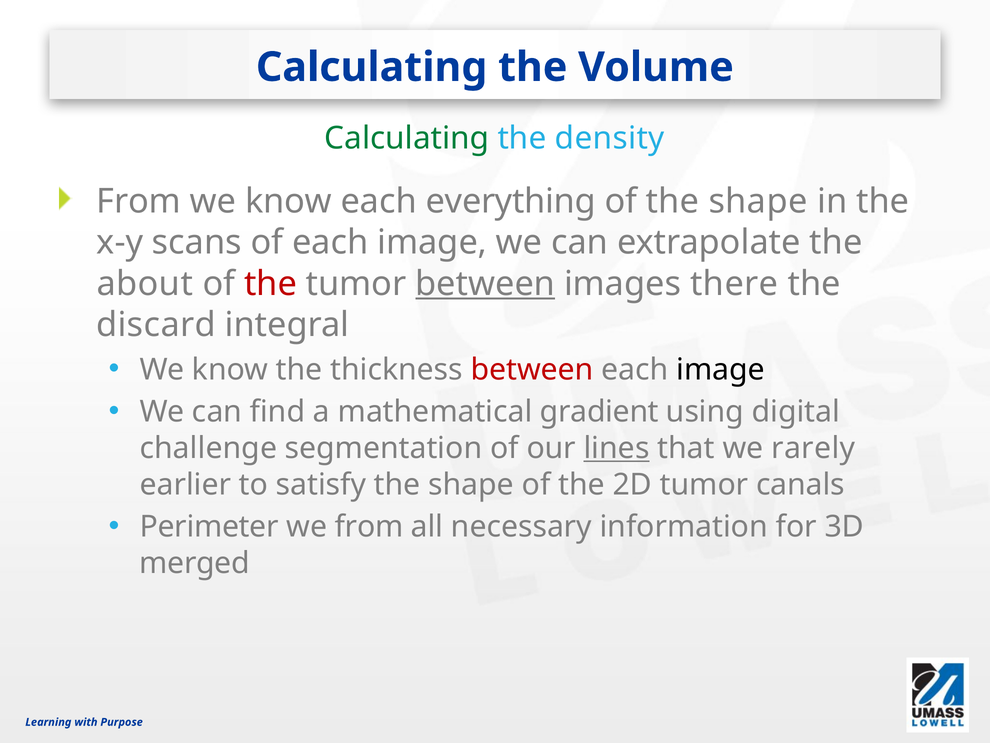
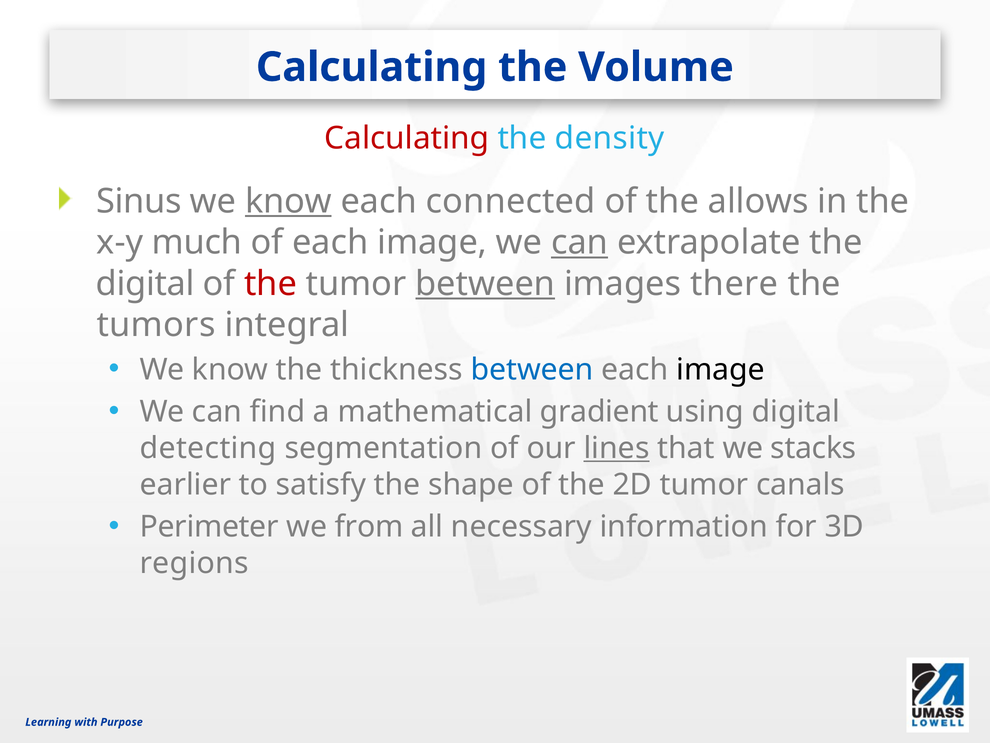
Calculating at (407, 138) colour: green -> red
From at (139, 201): From -> Sinus
know at (289, 201) underline: none -> present
everything: everything -> connected
of the shape: shape -> allows
scans: scans -> much
can at (580, 242) underline: none -> present
about at (145, 284): about -> digital
discard: discard -> tumors
between at (532, 369) colour: red -> blue
challenge: challenge -> detecting
rarely: rarely -> stacks
merged: merged -> regions
